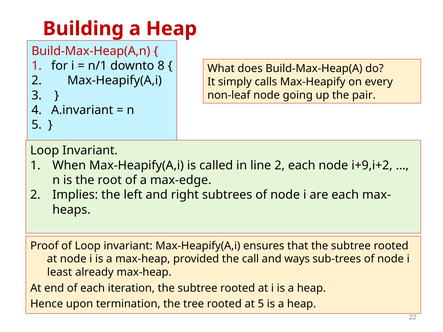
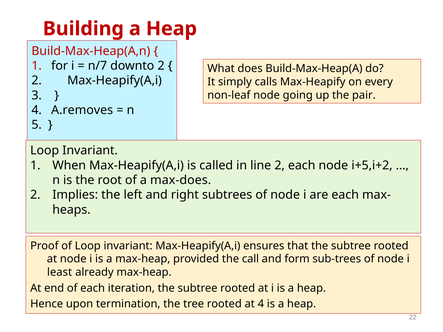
n/1: n/1 -> n/7
downto 8: 8 -> 2
A.invariant: A.invariant -> A.removes
i+9,i+2: i+9,i+2 -> i+5,i+2
max-edge: max-edge -> max-does
ways: ways -> form
at 5: 5 -> 4
